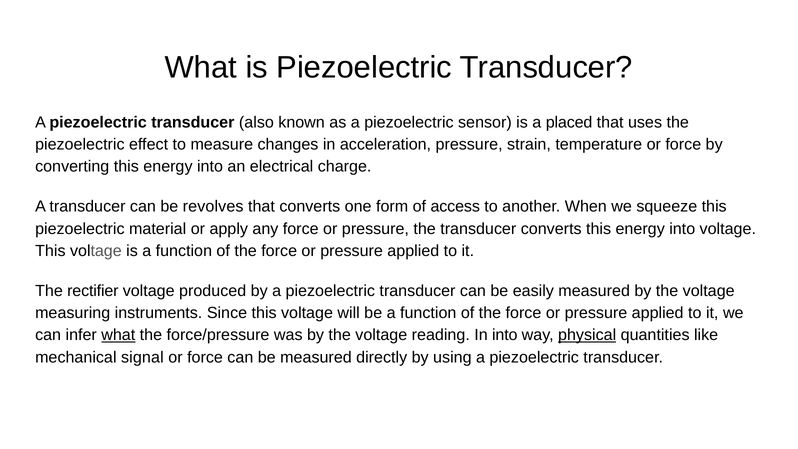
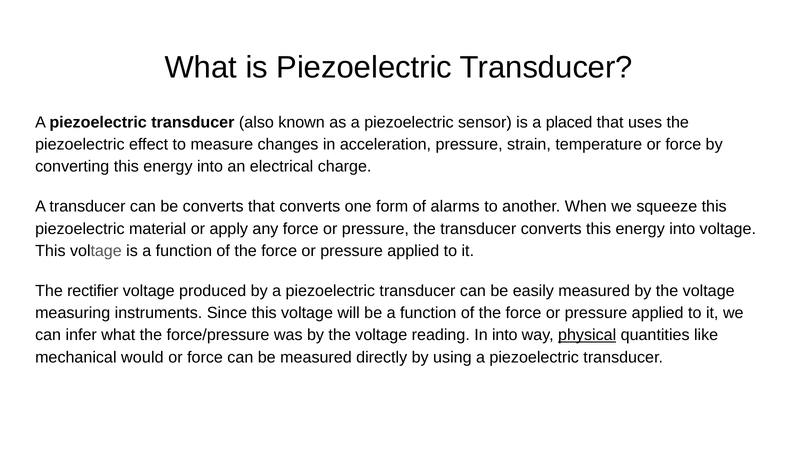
be revolves: revolves -> converts
access: access -> alarms
what at (118, 335) underline: present -> none
signal: signal -> would
